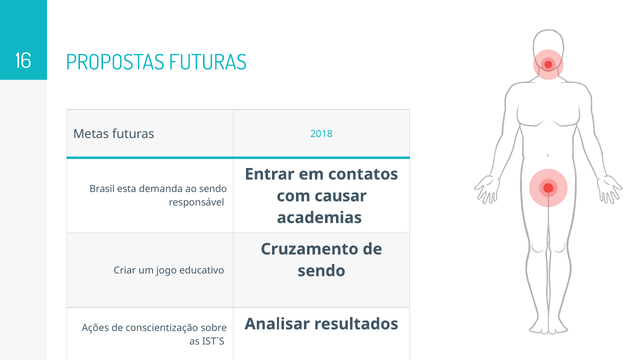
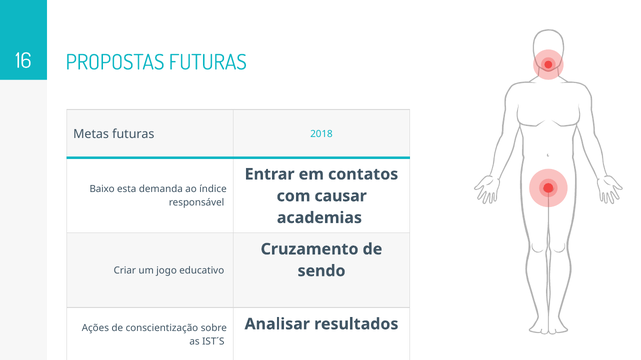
Brasil: Brasil -> Baixo
ao sendo: sendo -> índice
